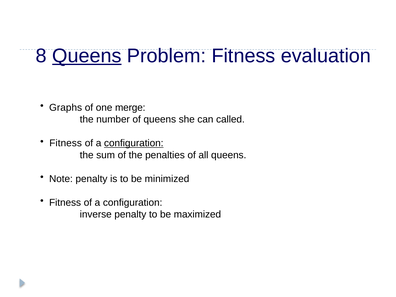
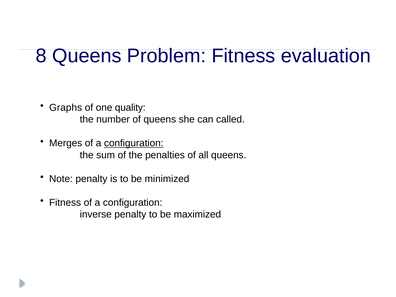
Queens at (87, 56) underline: present -> none
merge: merge -> quality
Fitness at (66, 143): Fitness -> Merges
